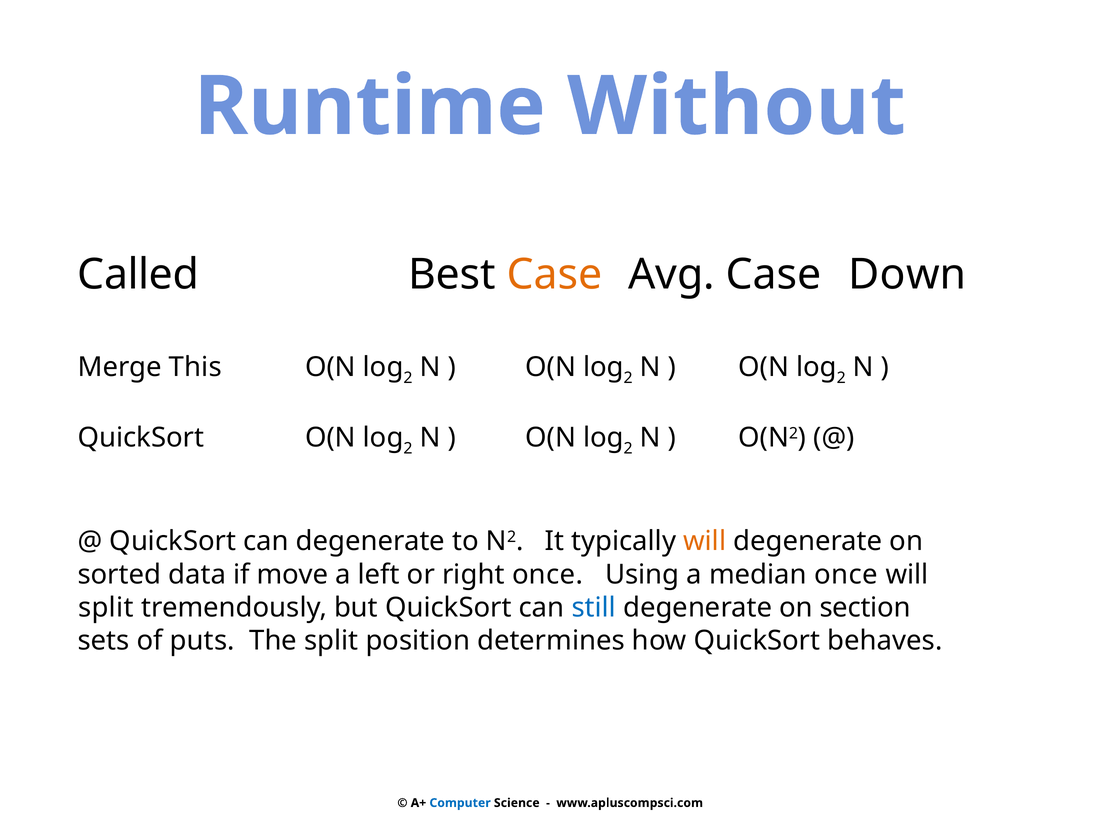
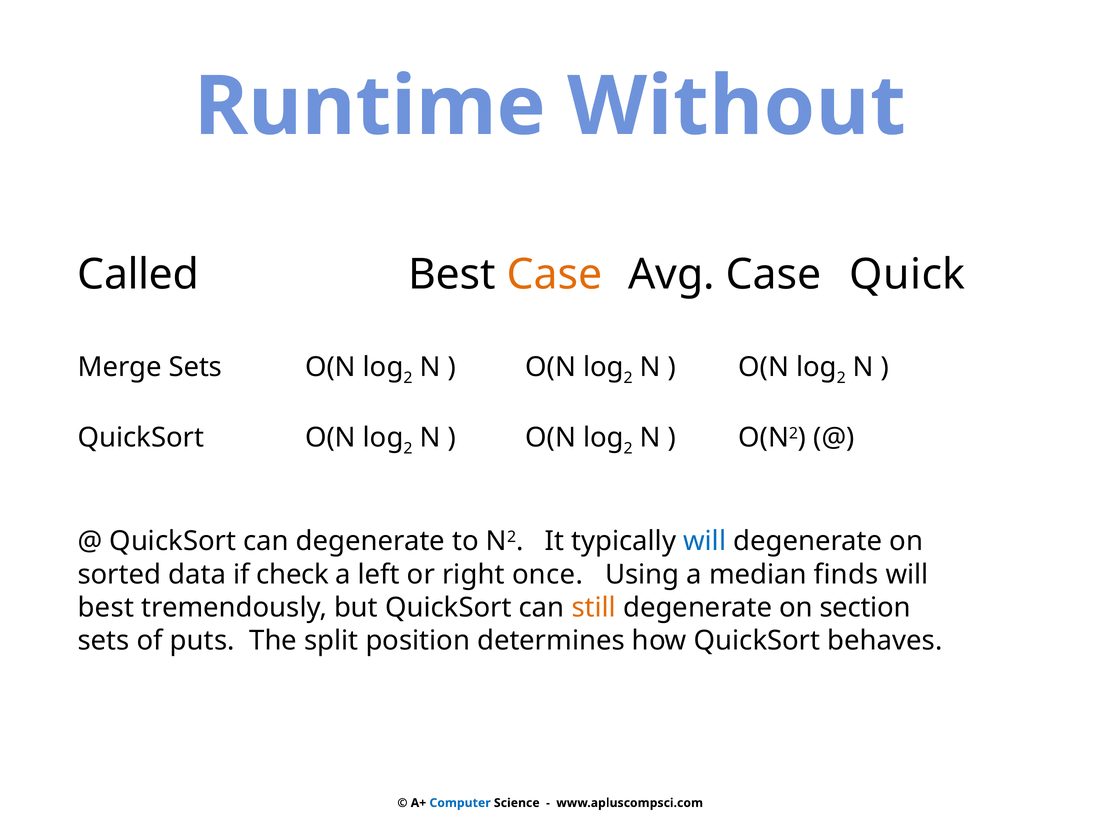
Down: Down -> Quick
Merge This: This -> Sets
will at (705, 541) colour: orange -> blue
move: move -> check
median once: once -> finds
split at (106, 607): split -> best
still colour: blue -> orange
